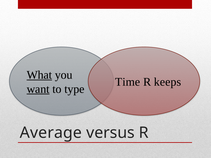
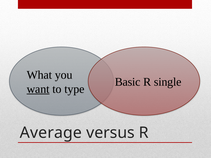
What underline: present -> none
Time: Time -> Basic
keeps: keeps -> single
